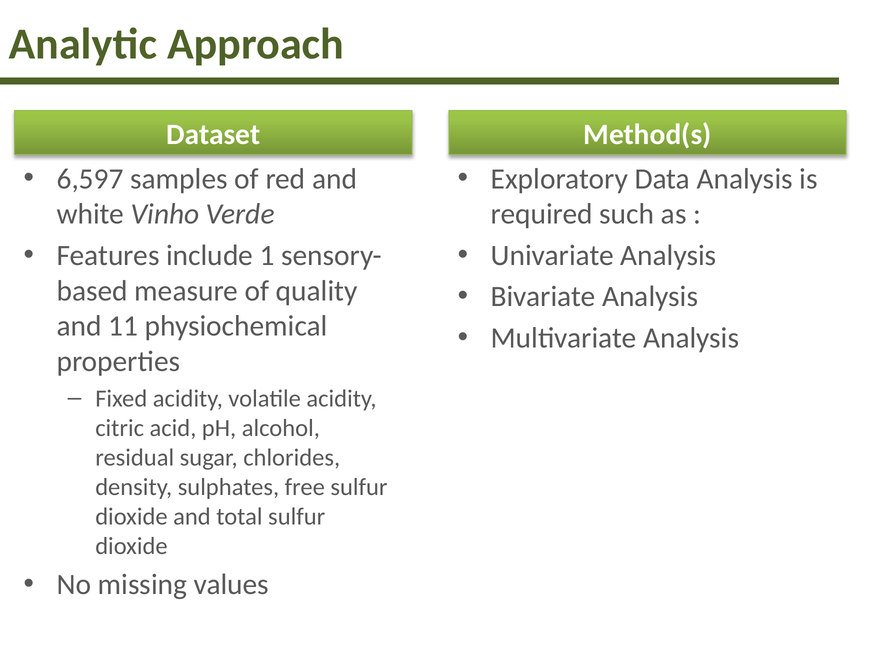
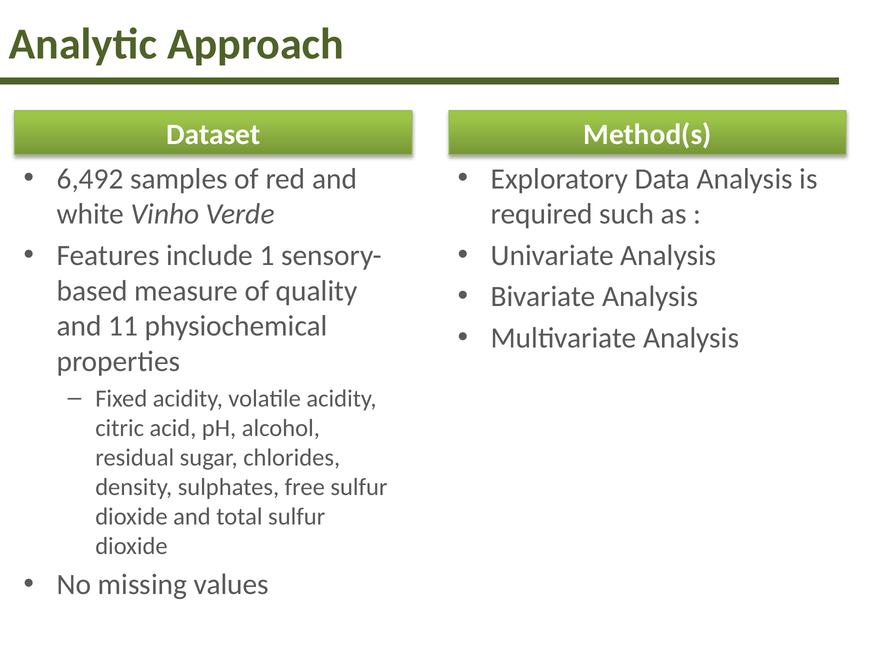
6,597: 6,597 -> 6,492
